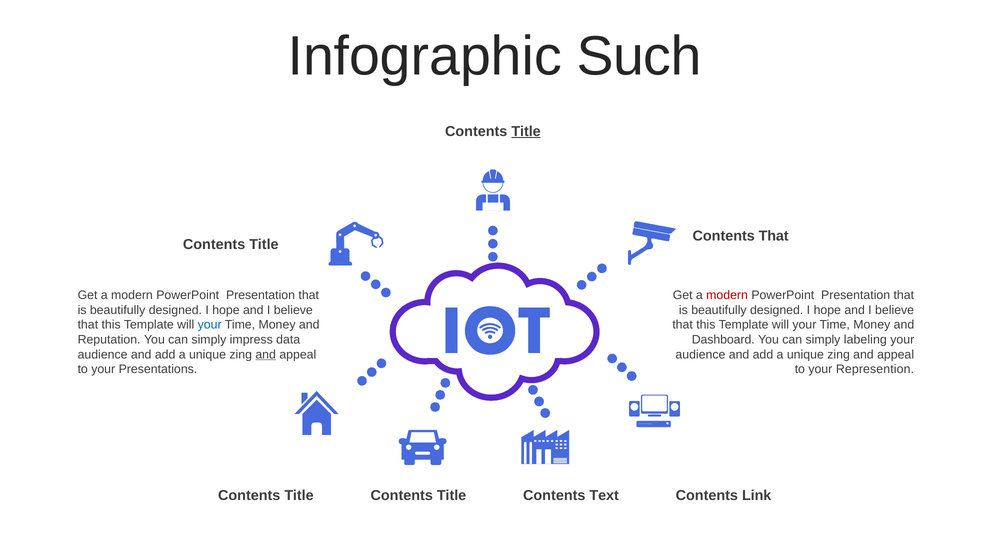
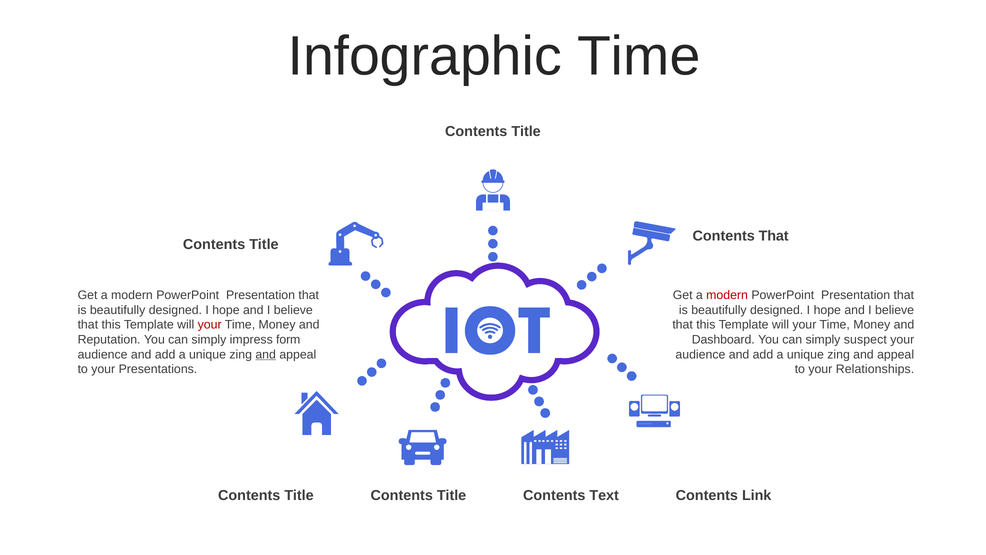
Infographic Such: Such -> Time
Title at (526, 131) underline: present -> none
your at (210, 325) colour: blue -> red
data: data -> form
labeling: labeling -> suspect
Represention: Represention -> Relationships
